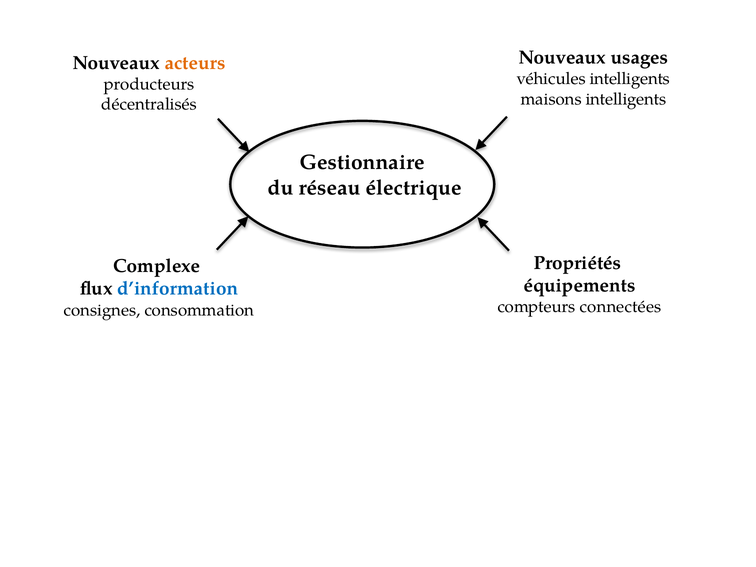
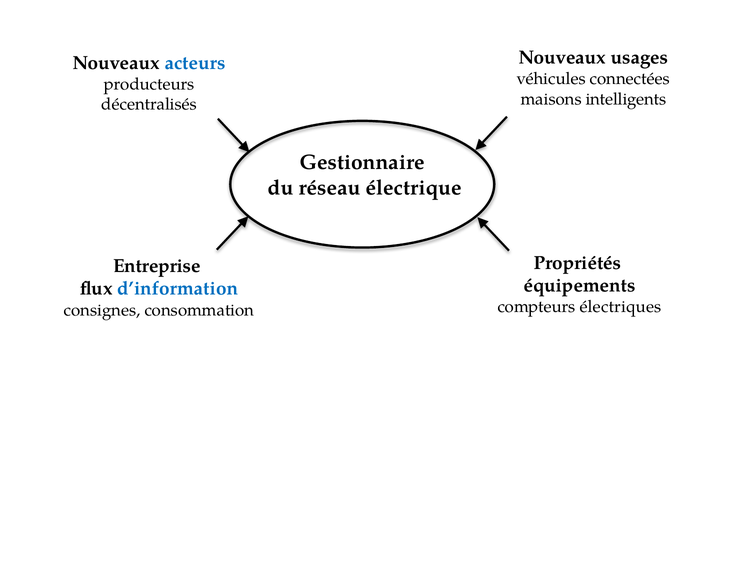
acteurs colour: orange -> blue
véhicules intelligents: intelligents -> connectées
Complexe: Complexe -> Entreprise
connectées: connectées -> électriques
